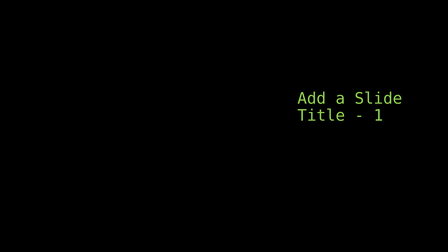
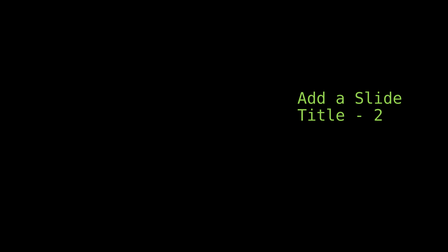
1: 1 -> 2
